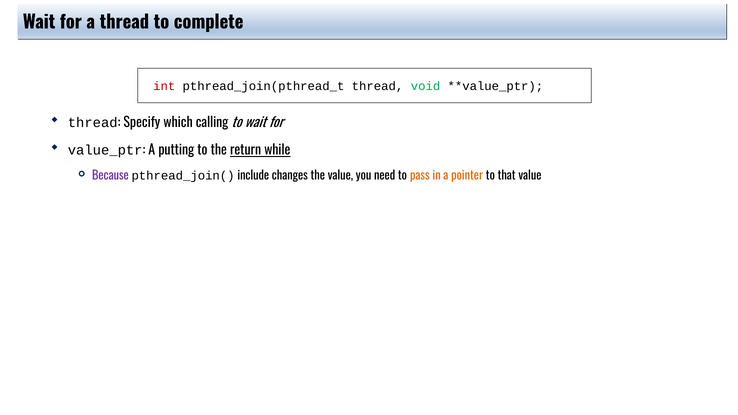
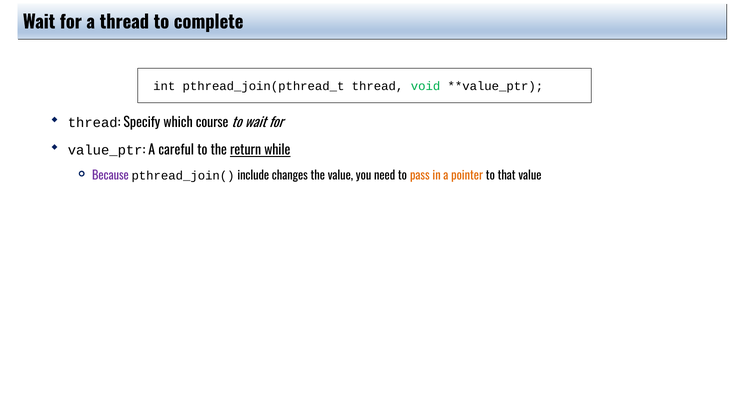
int colour: red -> black
calling: calling -> course
putting: putting -> careful
